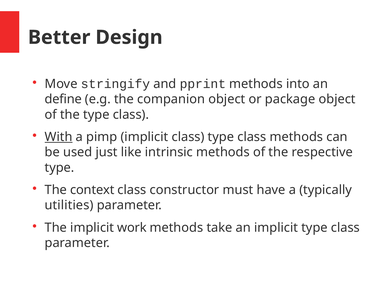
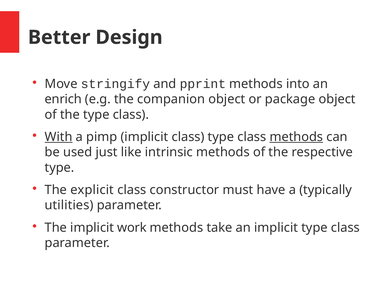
define: define -> enrich
methods at (296, 137) underline: none -> present
context: context -> explicit
